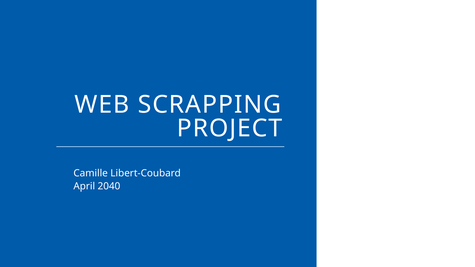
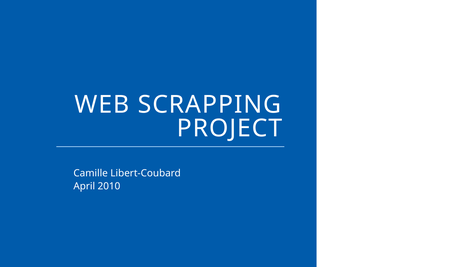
2040: 2040 -> 2010
